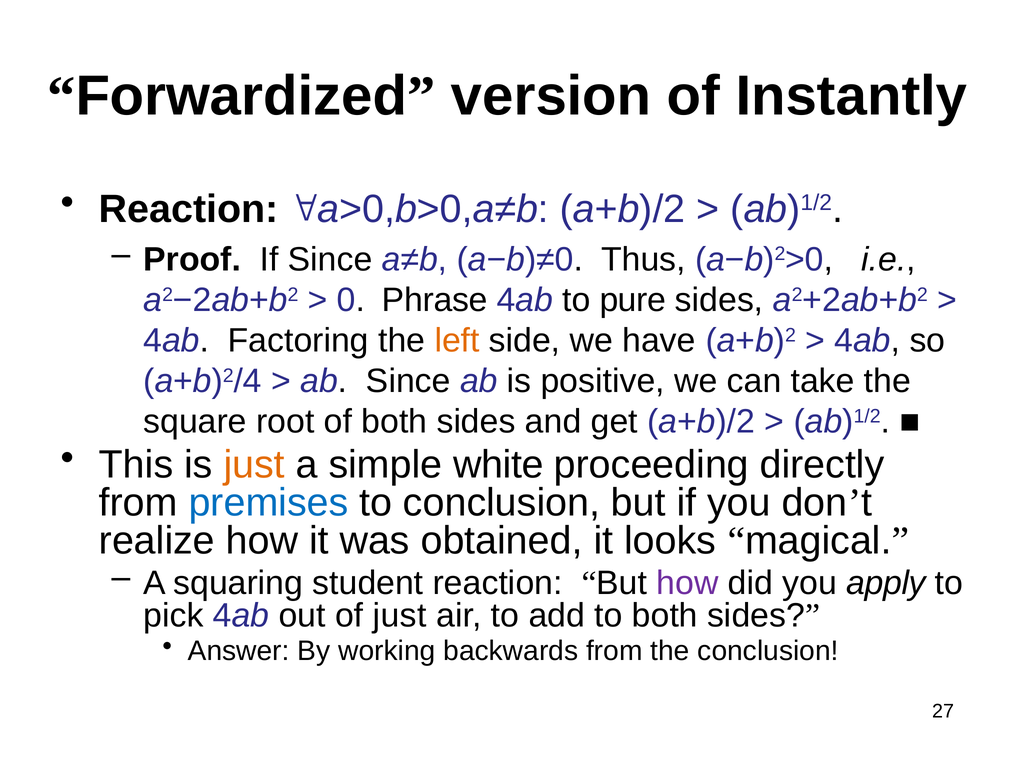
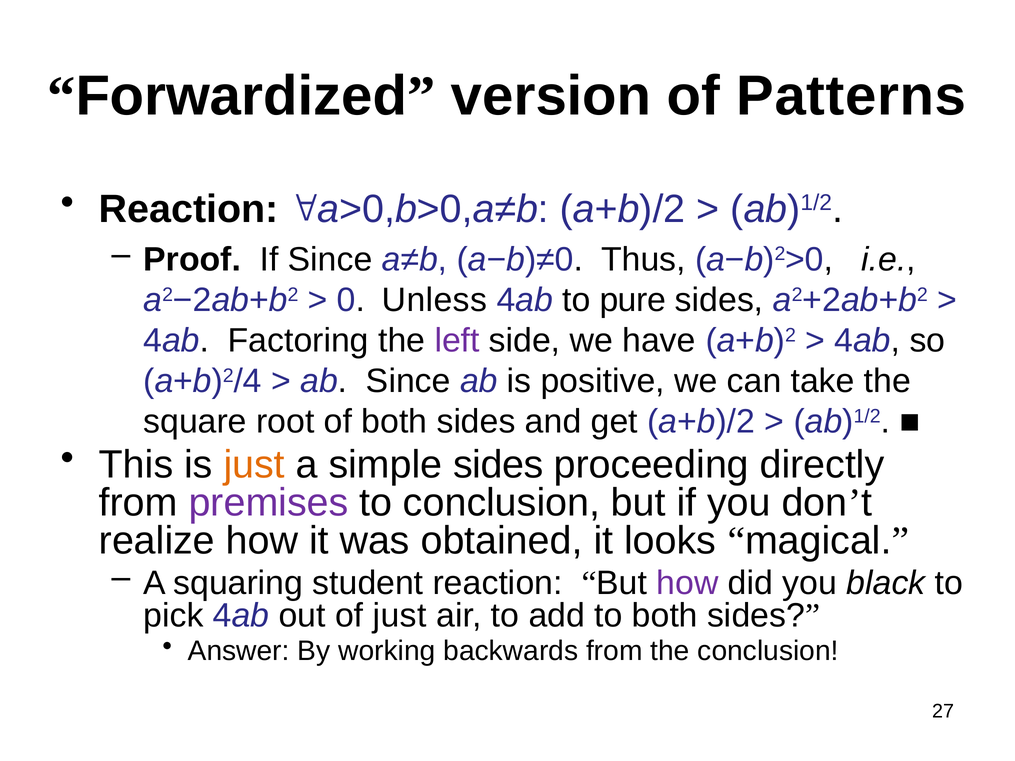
Instantly: Instantly -> Patterns
Phrase: Phrase -> Unless
left colour: orange -> purple
simple white: white -> sides
premises colour: blue -> purple
apply: apply -> black
